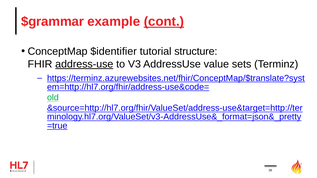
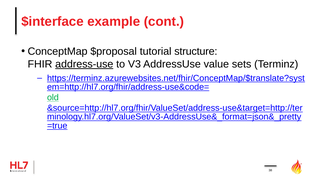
$grammar: $grammar -> $interface
cont underline: present -> none
$identifier: $identifier -> $proposal
